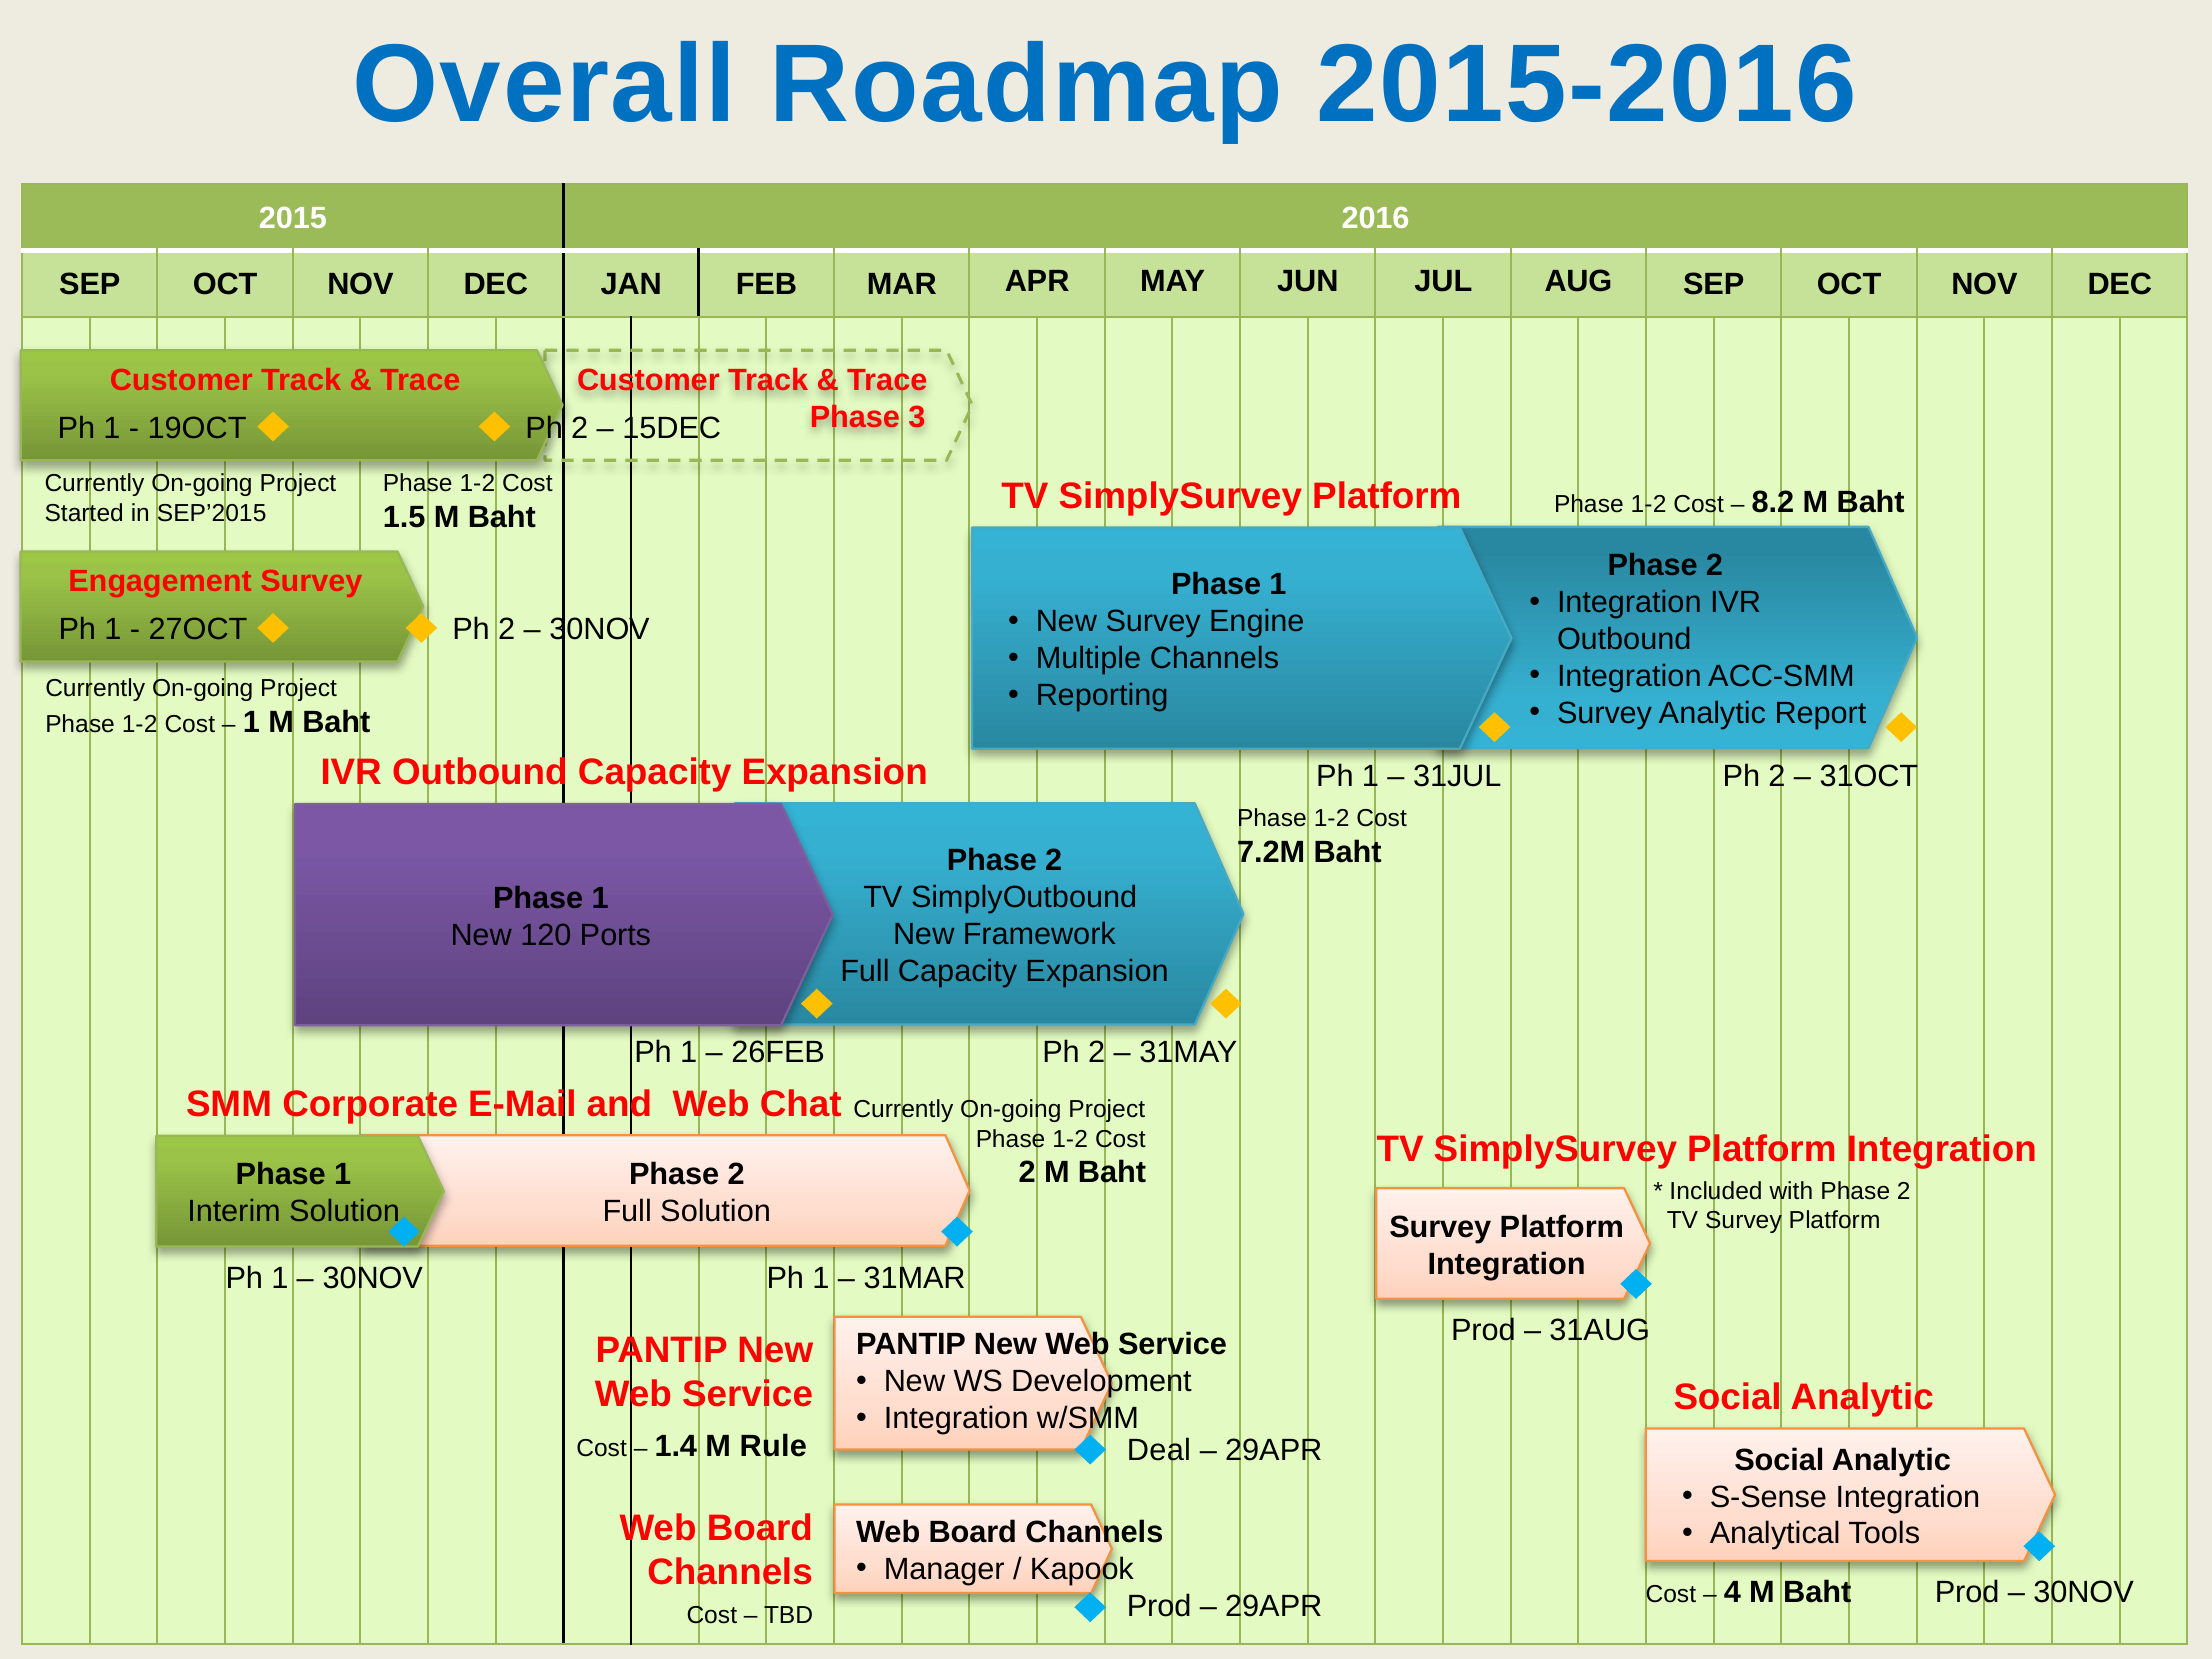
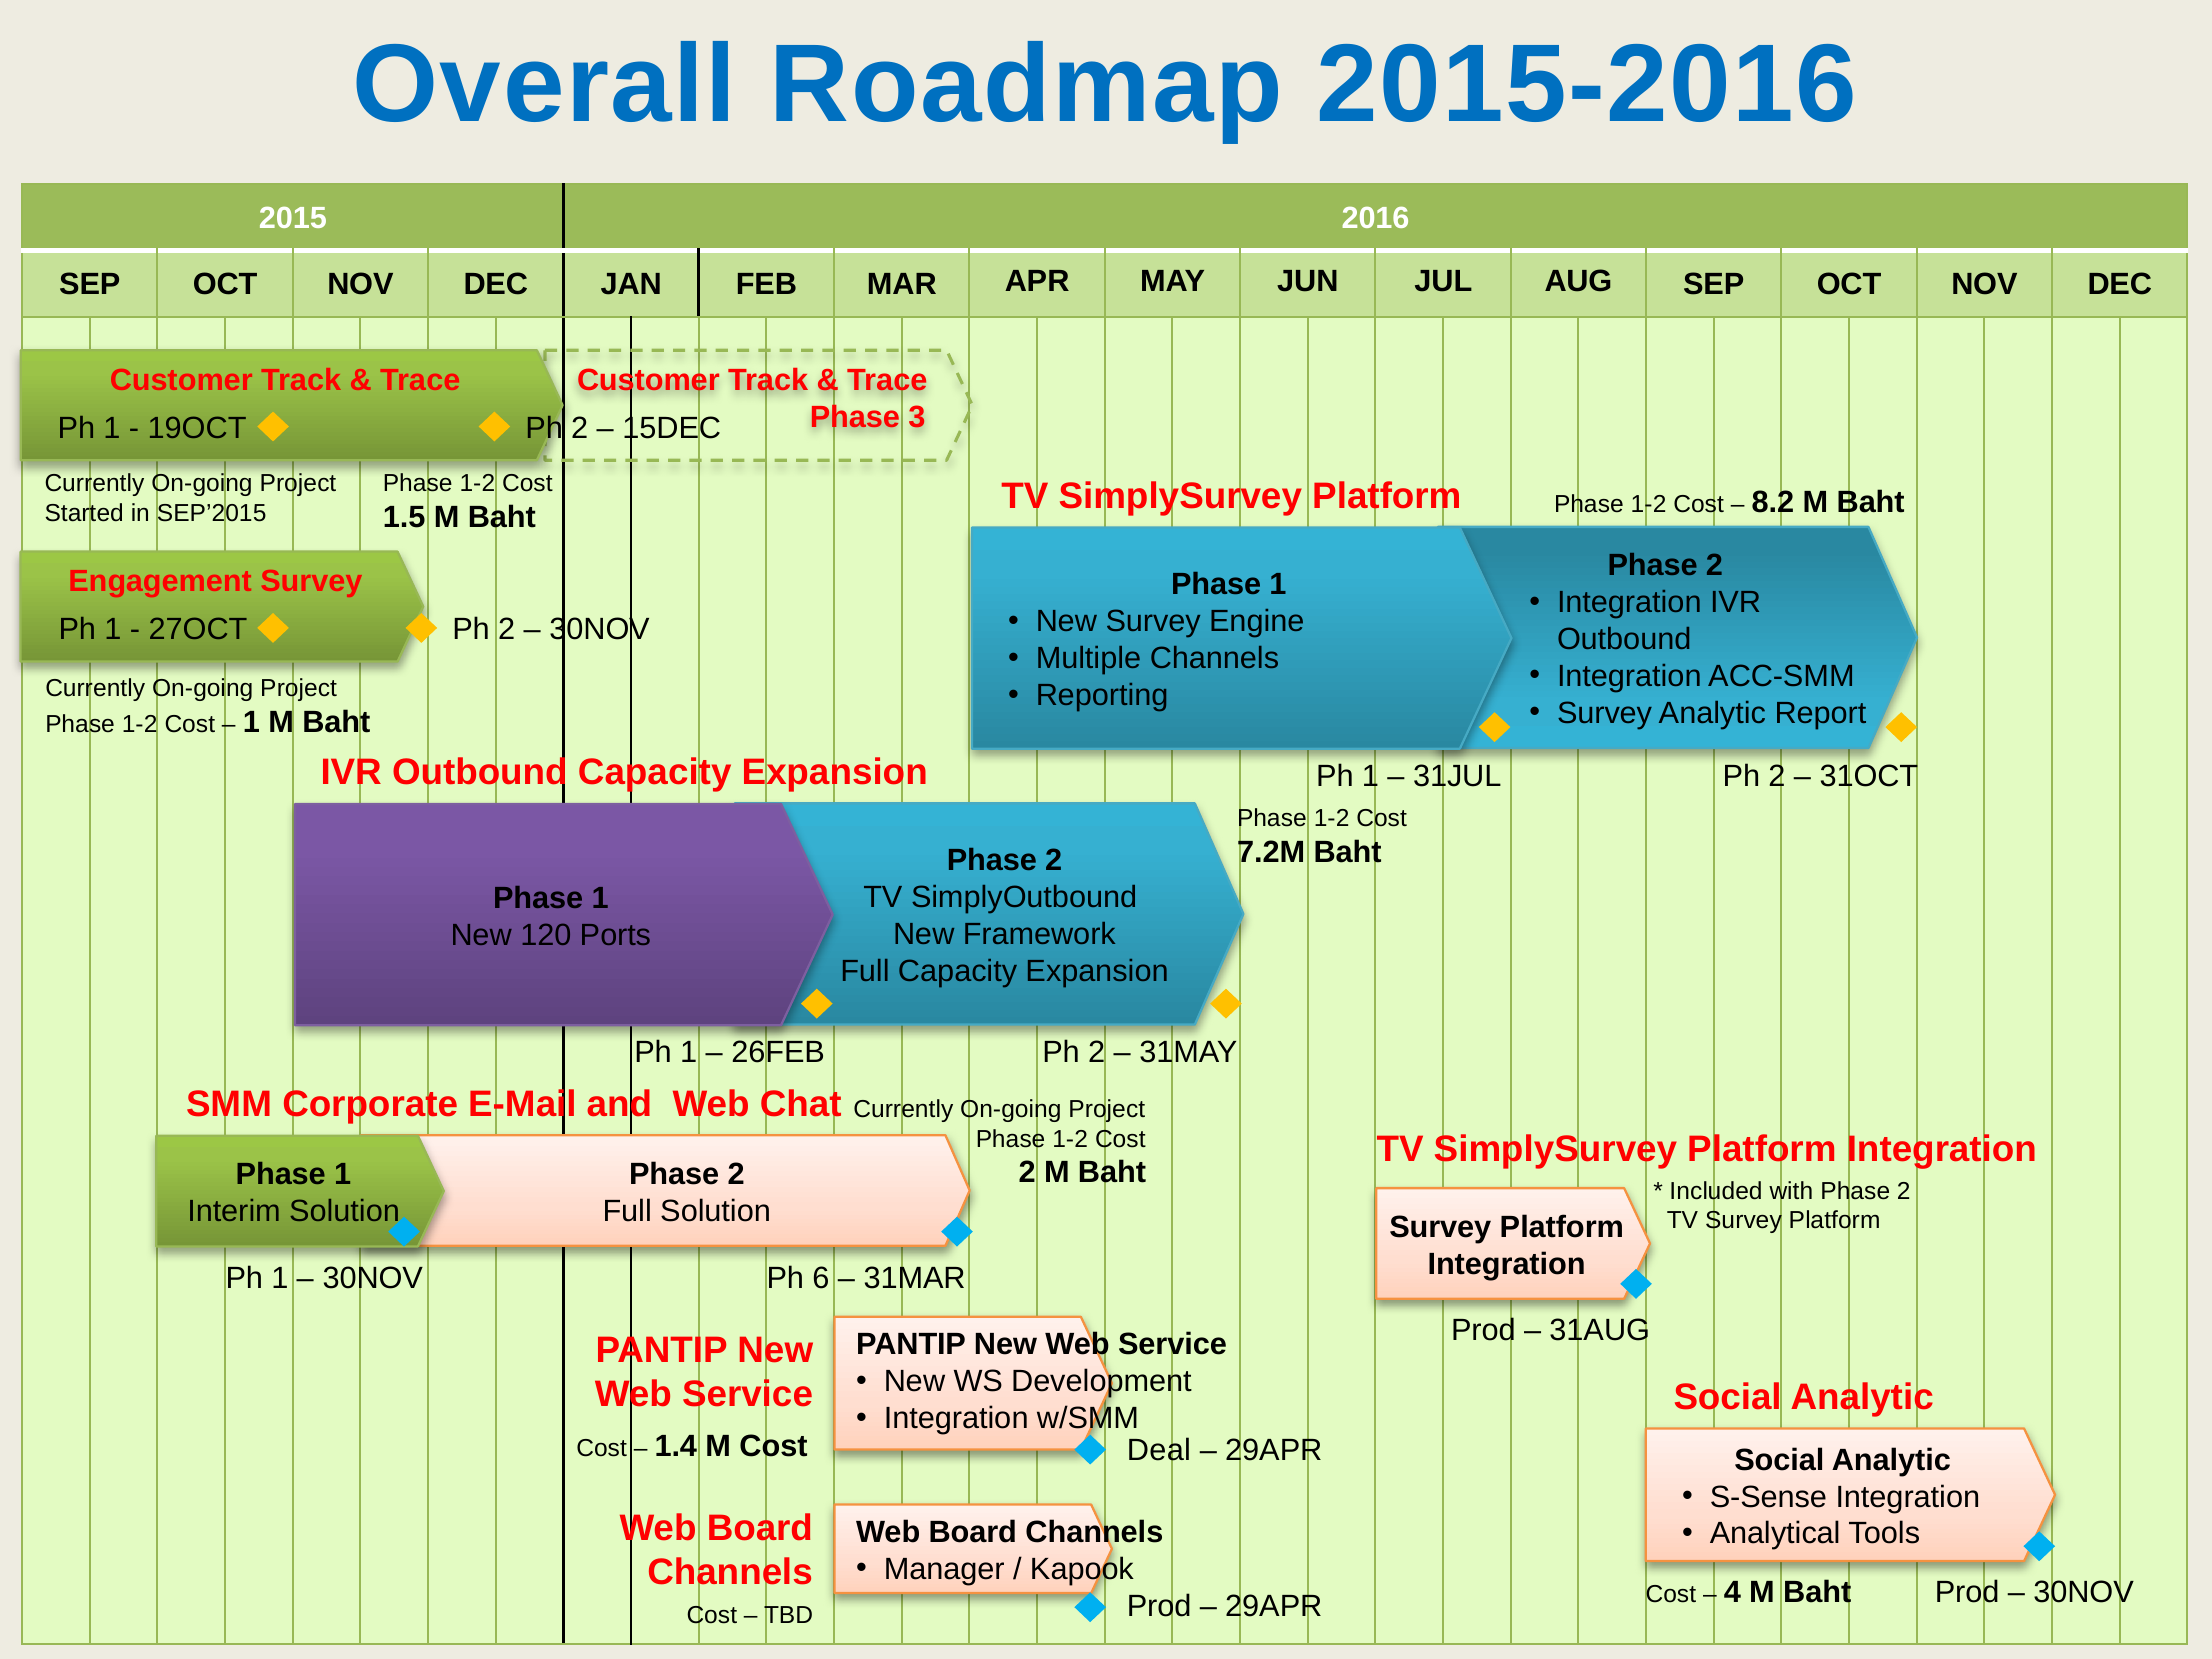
1 at (821, 1278): 1 -> 6
M Rule: Rule -> Cost
